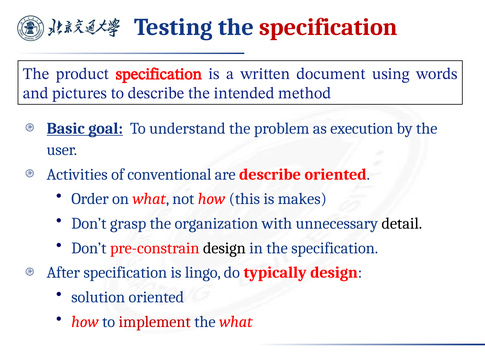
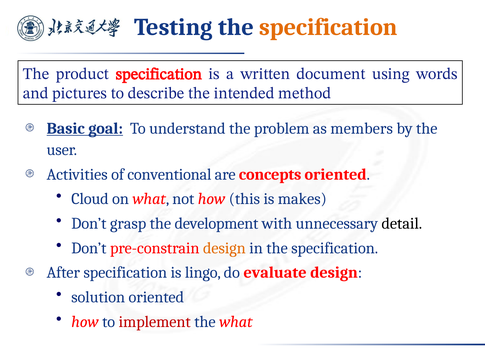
specification at (328, 27) colour: red -> orange
execution: execution -> members
are describe: describe -> concepts
Order: Order -> Cloud
organization: organization -> development
design at (224, 248) colour: black -> orange
typically: typically -> evaluate
